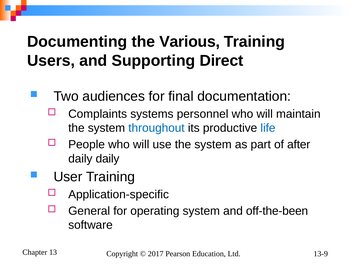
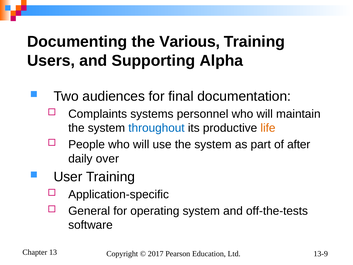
Direct: Direct -> Alpha
life colour: blue -> orange
daily daily: daily -> over
off-the-been: off-the-been -> off-the-tests
